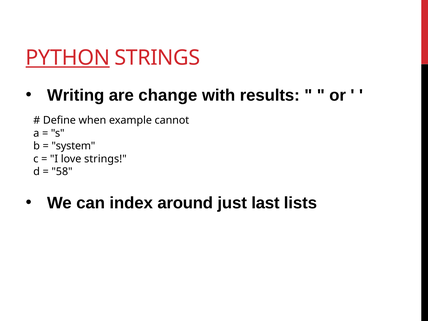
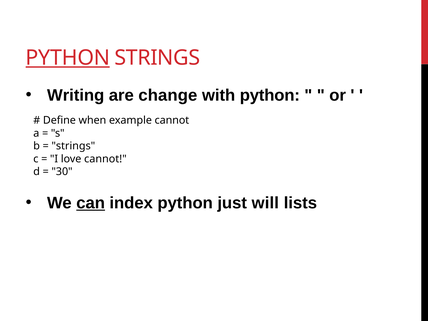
with results: results -> python
system at (73, 146): system -> strings
love strings: strings -> cannot
58: 58 -> 30
can underline: none -> present
index around: around -> python
last: last -> will
